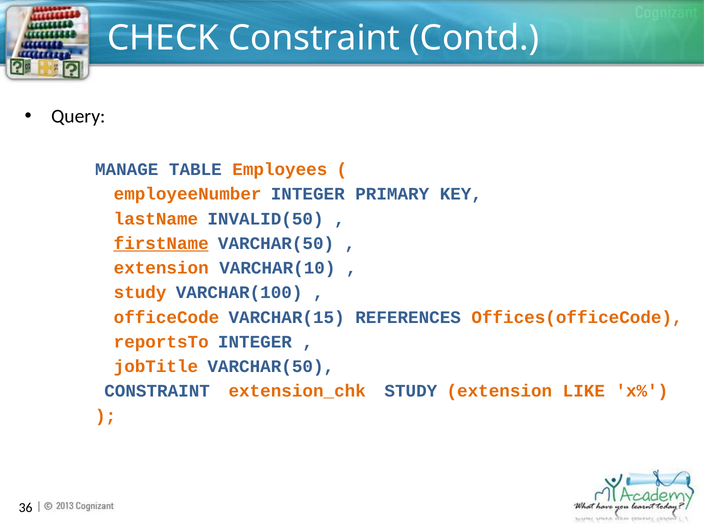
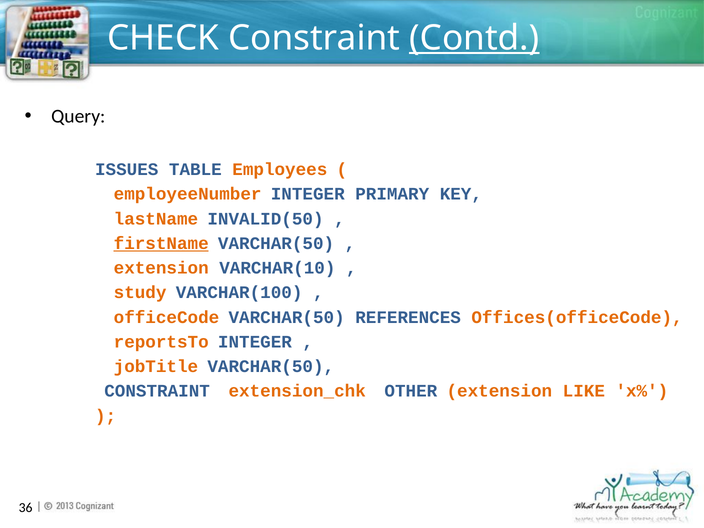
Contd underline: none -> present
MANAGE: MANAGE -> ISSUES
officeCode VARCHAR(15: VARCHAR(15 -> VARCHAR(50
extension_chk STUDY: STUDY -> OTHER
